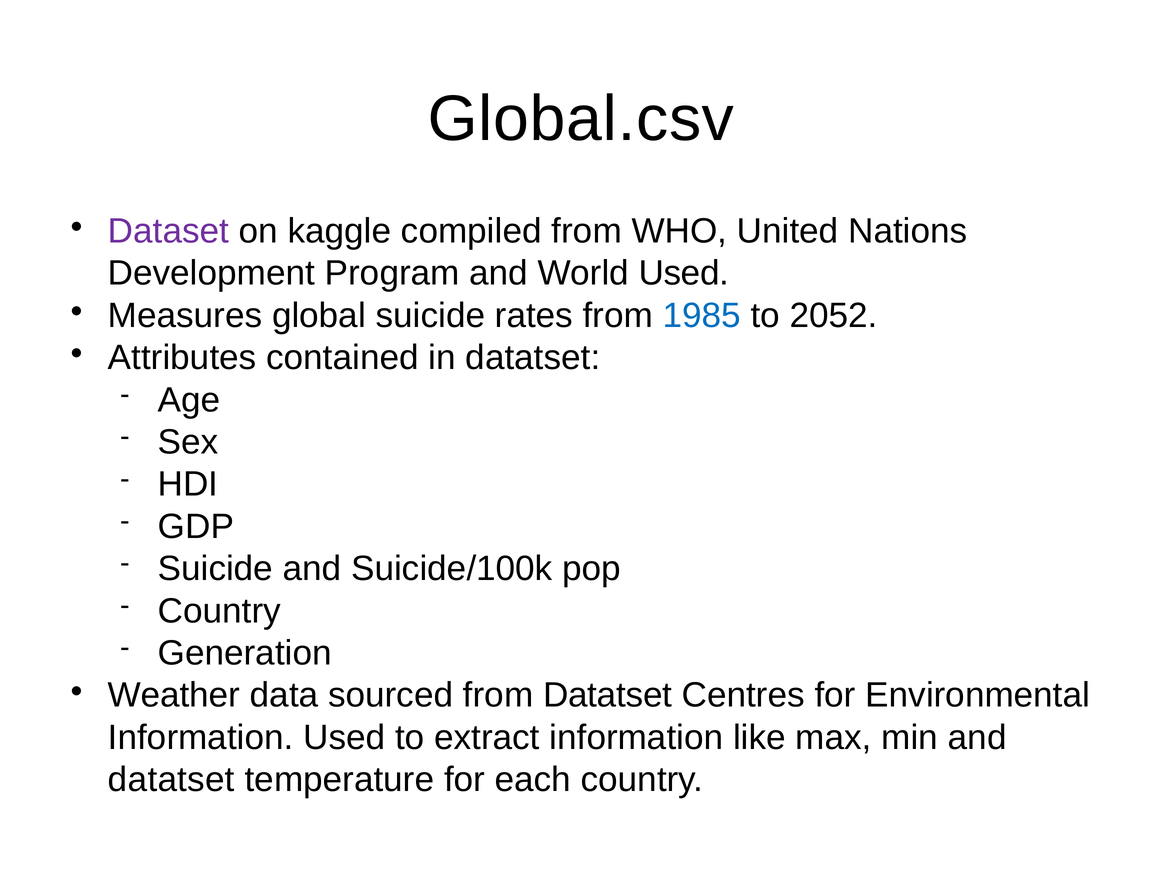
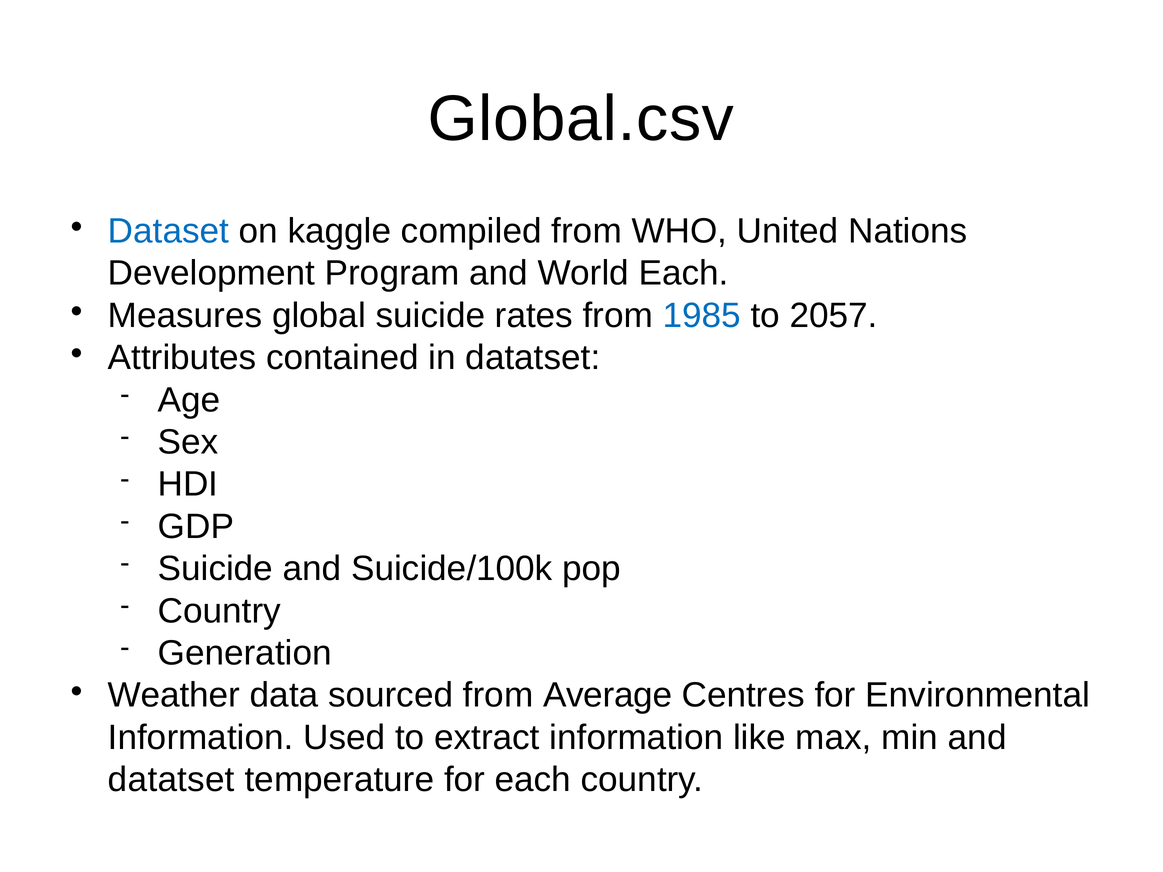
Dataset colour: purple -> blue
World Used: Used -> Each
2052: 2052 -> 2057
from Datatset: Datatset -> Average
